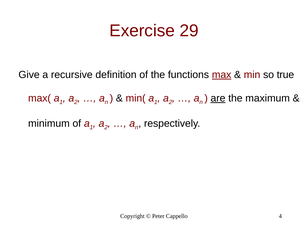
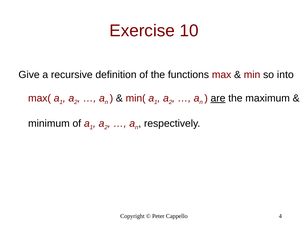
29: 29 -> 10
max underline: present -> none
true: true -> into
